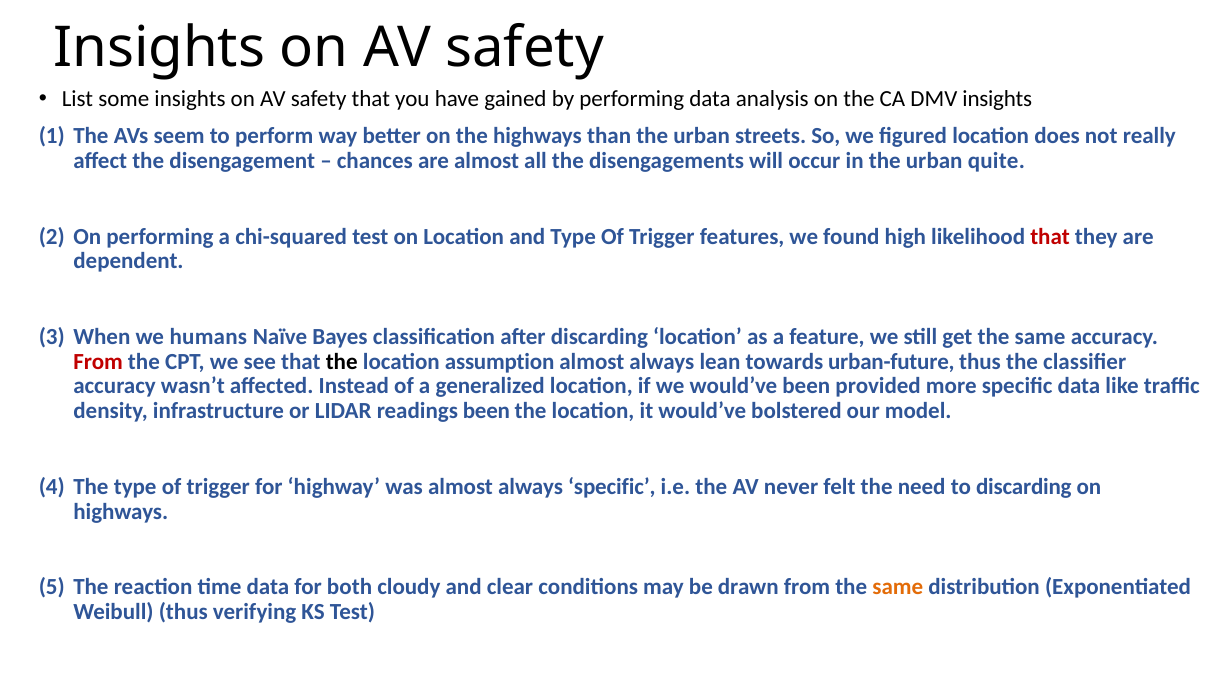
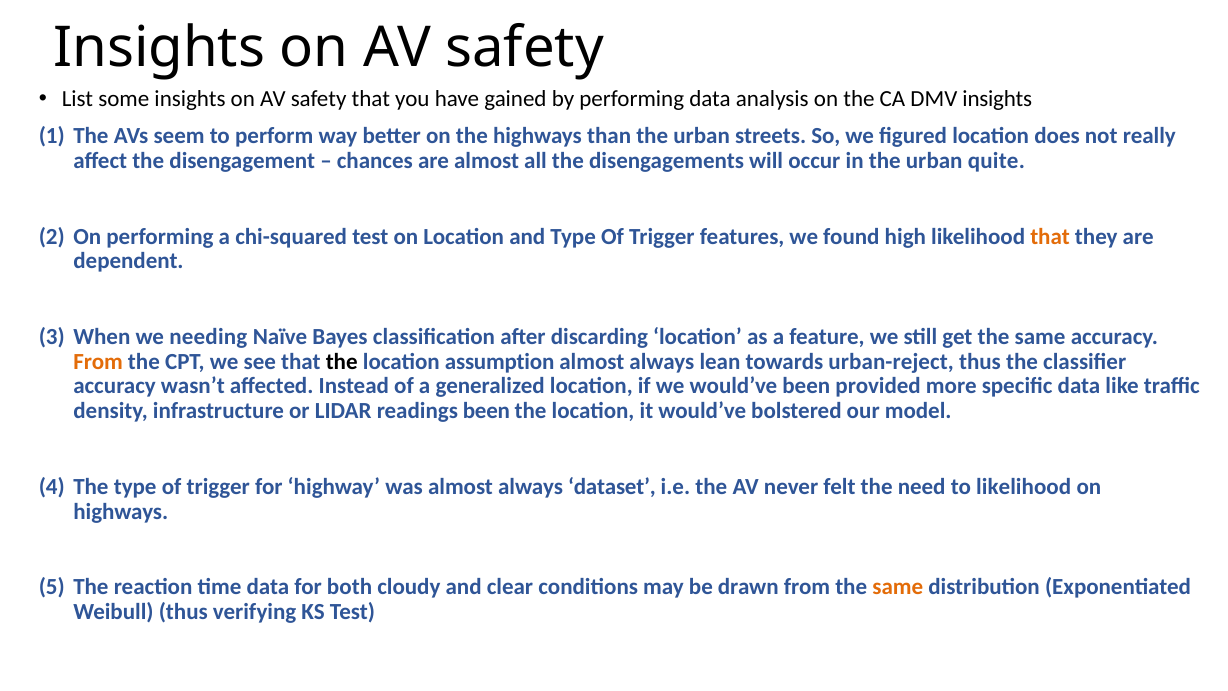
that at (1050, 236) colour: red -> orange
humans: humans -> needing
From at (98, 361) colour: red -> orange
urban-future: urban-future -> urban-reject
always specific: specific -> dataset
to discarding: discarding -> likelihood
